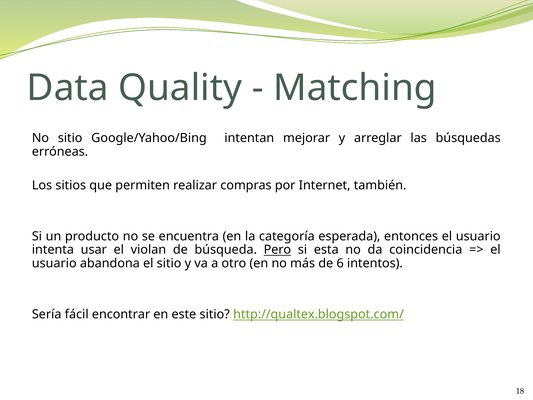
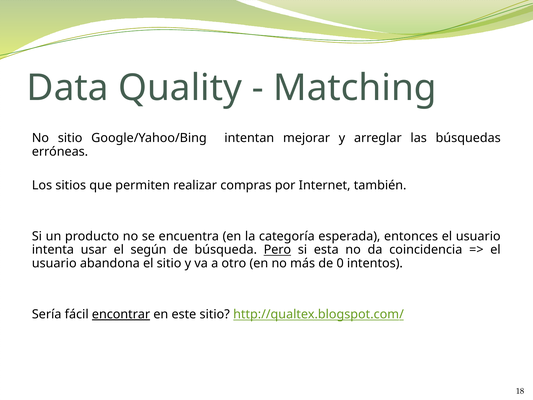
violan: violan -> según
6: 6 -> 0
encontrar underline: none -> present
